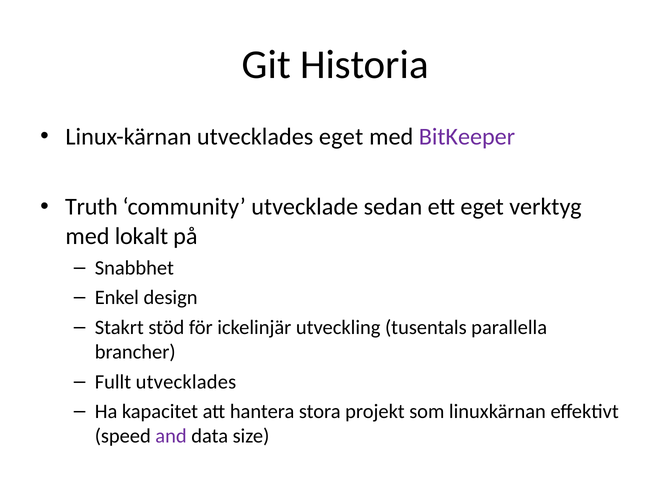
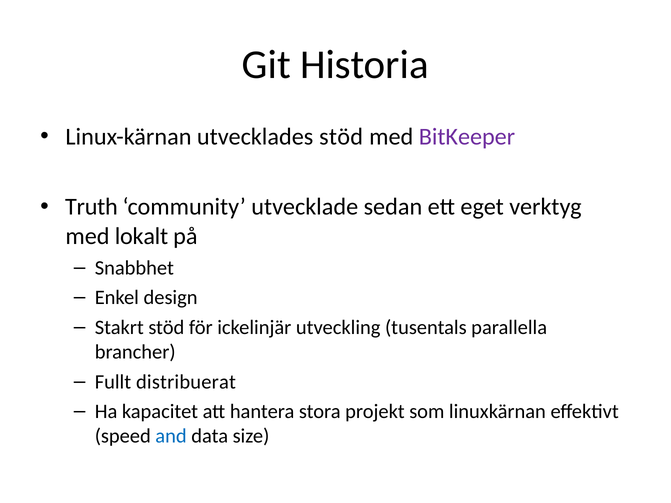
utvecklades eget: eget -> stöd
Fullt utvecklades: utvecklades -> distribuerat
and colour: purple -> blue
